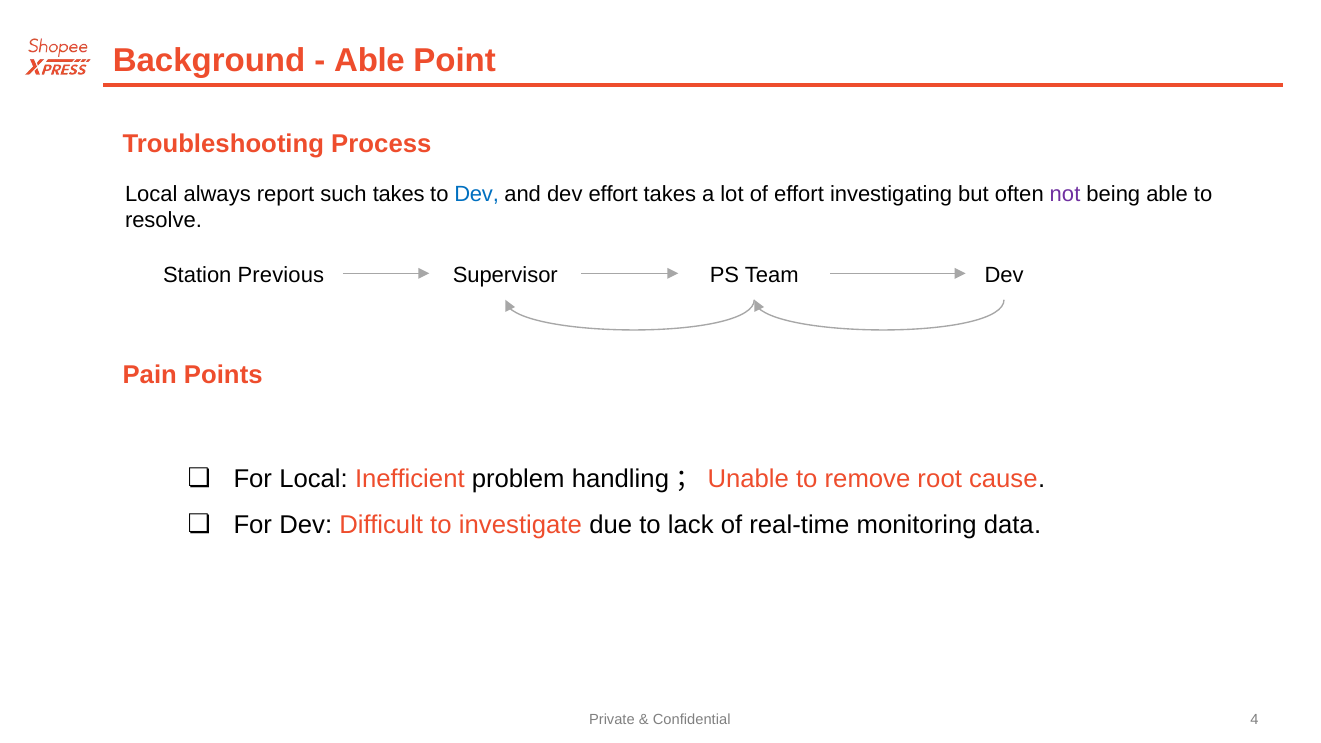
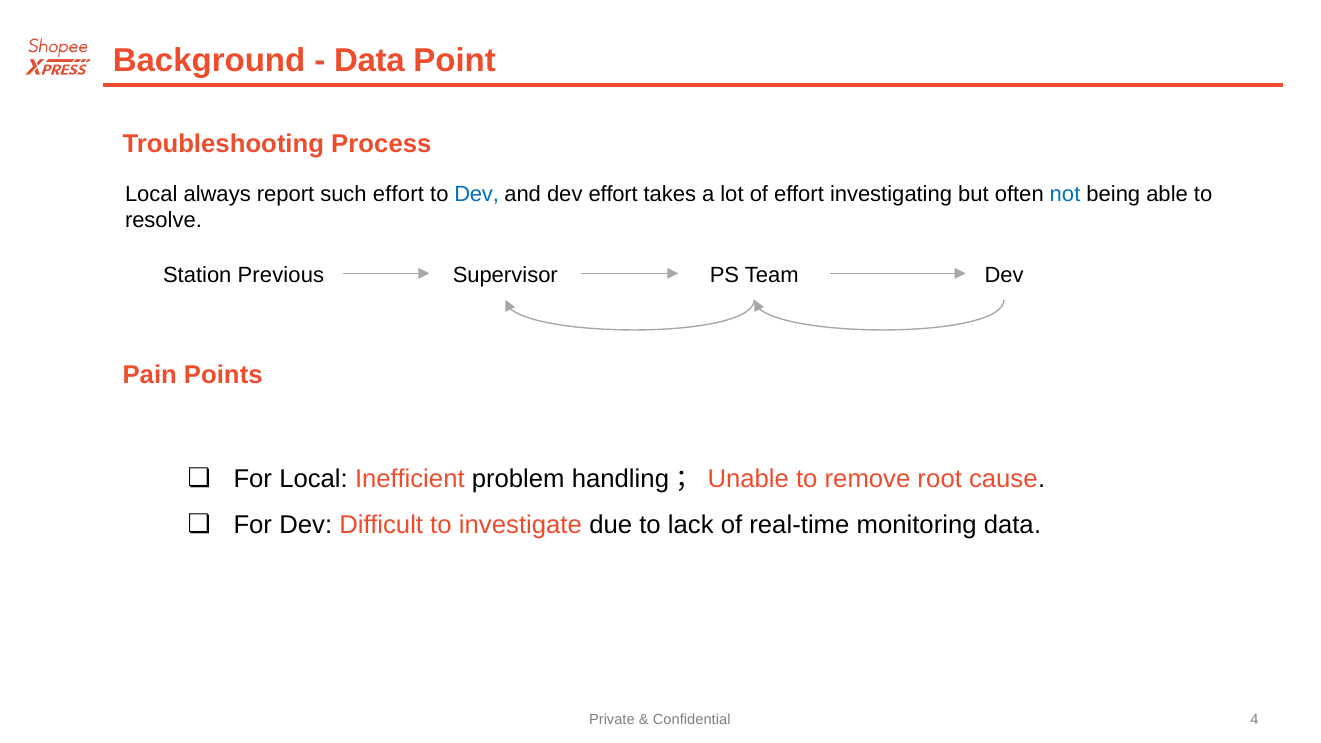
Able at (369, 61): Able -> Data
such takes: takes -> effort
not colour: purple -> blue
